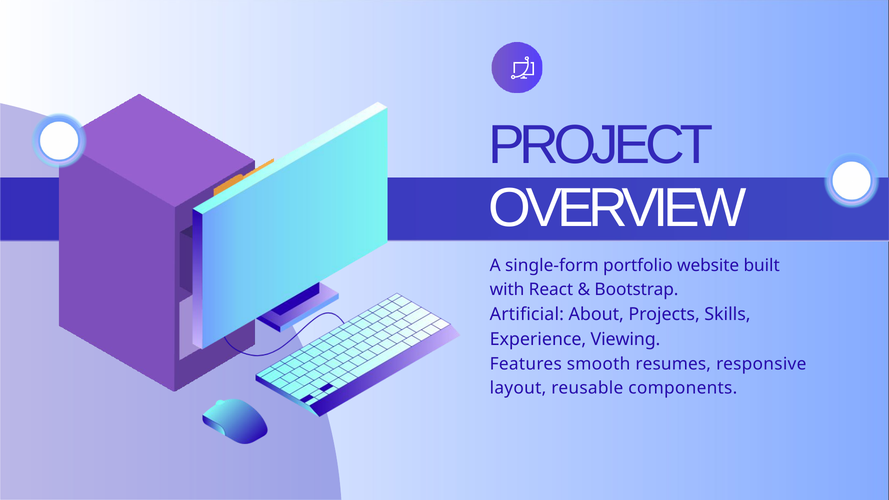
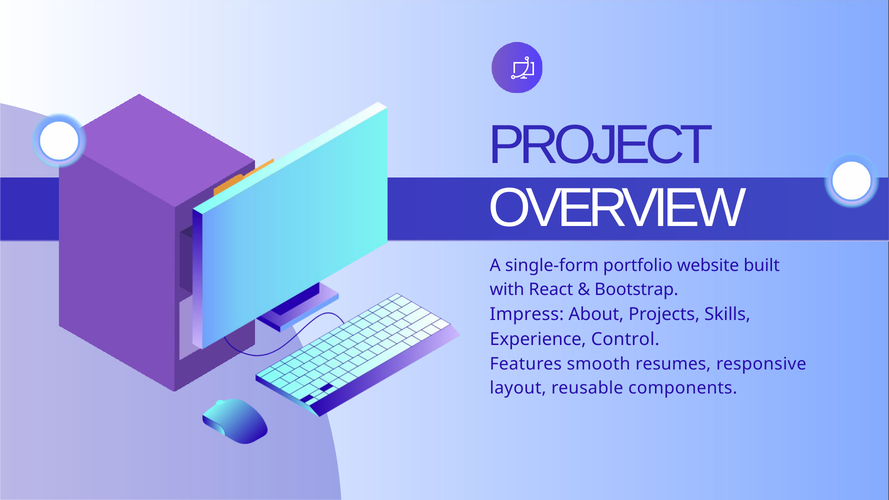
Artificial: Artificial -> Impress
Viewing: Viewing -> Control
